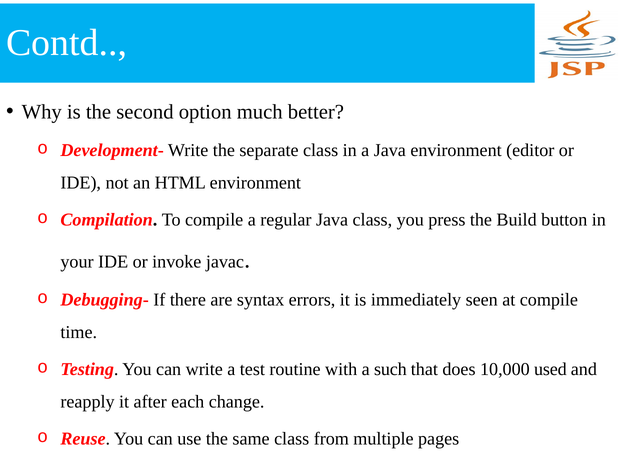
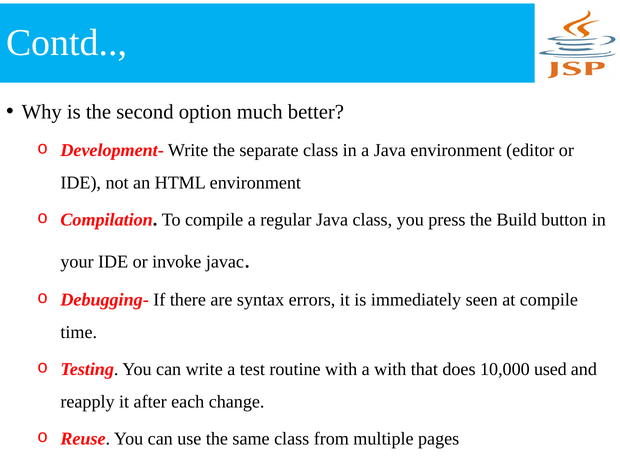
a such: such -> with
